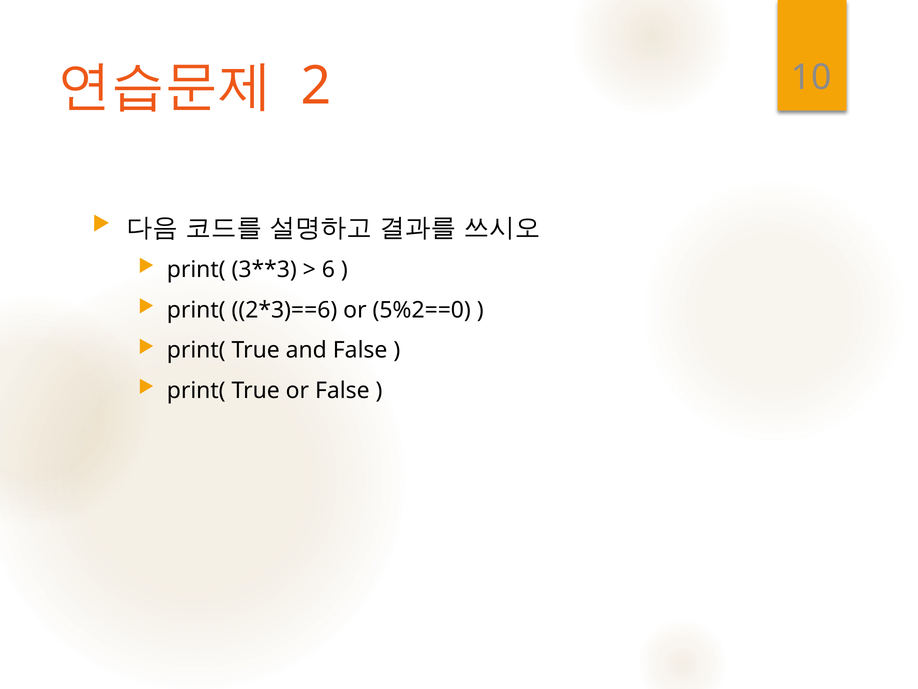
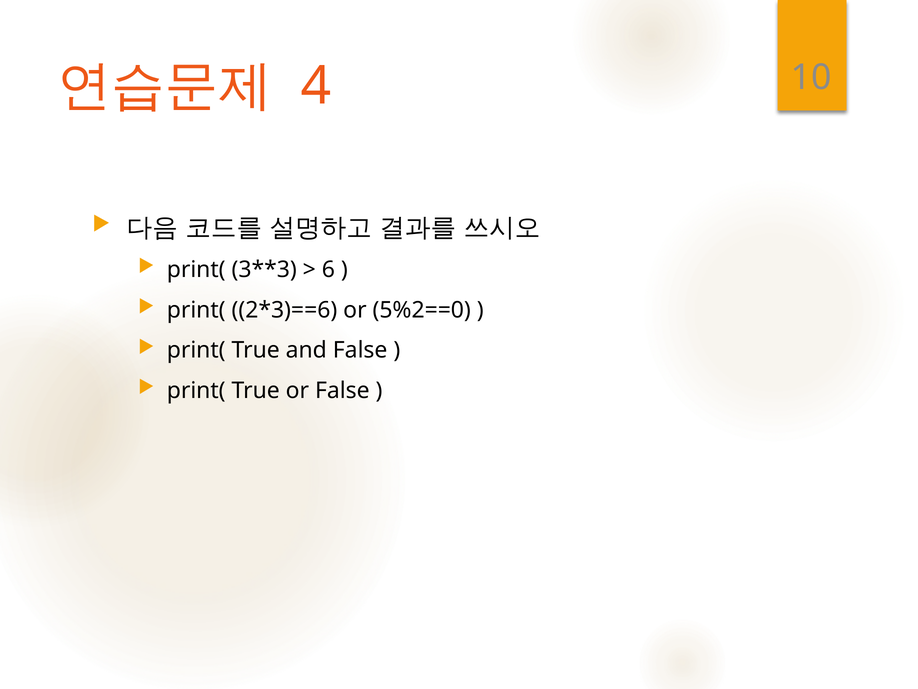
2: 2 -> 4
